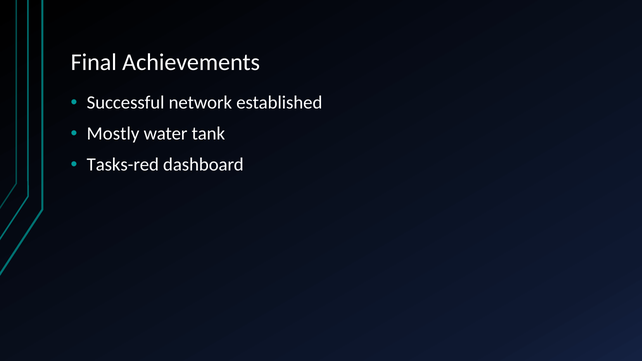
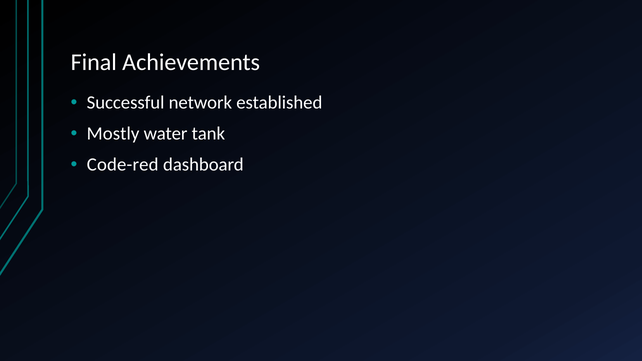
Tasks-red: Tasks-red -> Code-red
